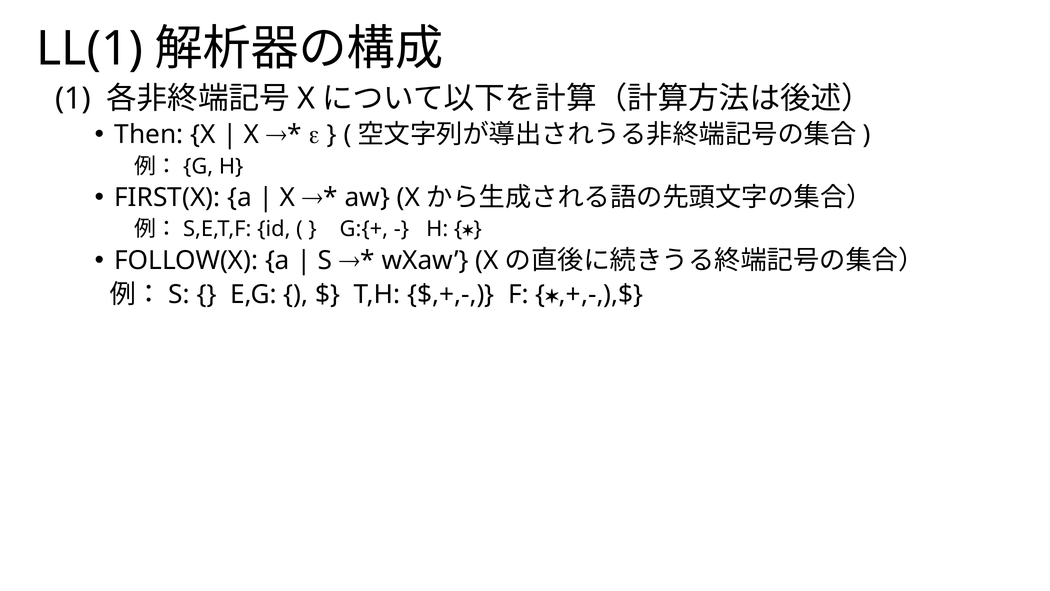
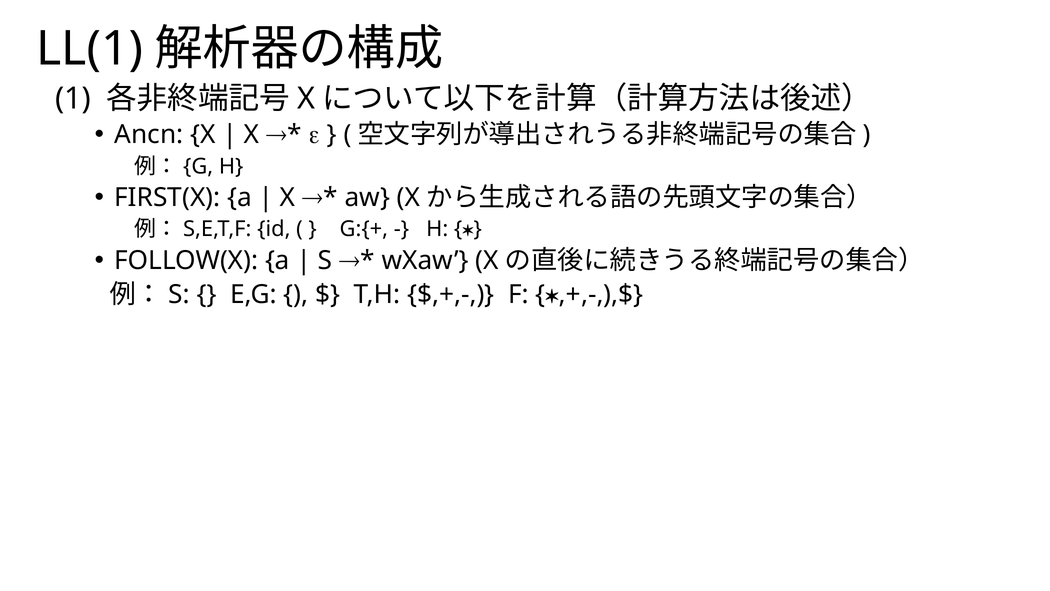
Then: Then -> Ancn
